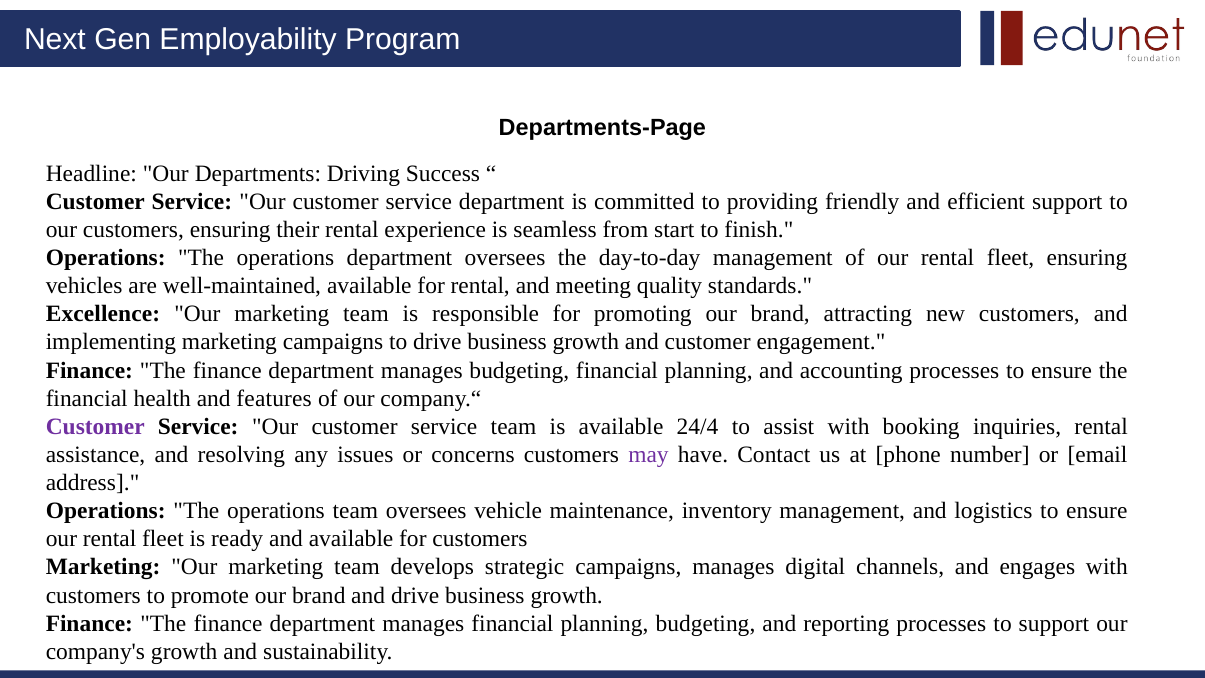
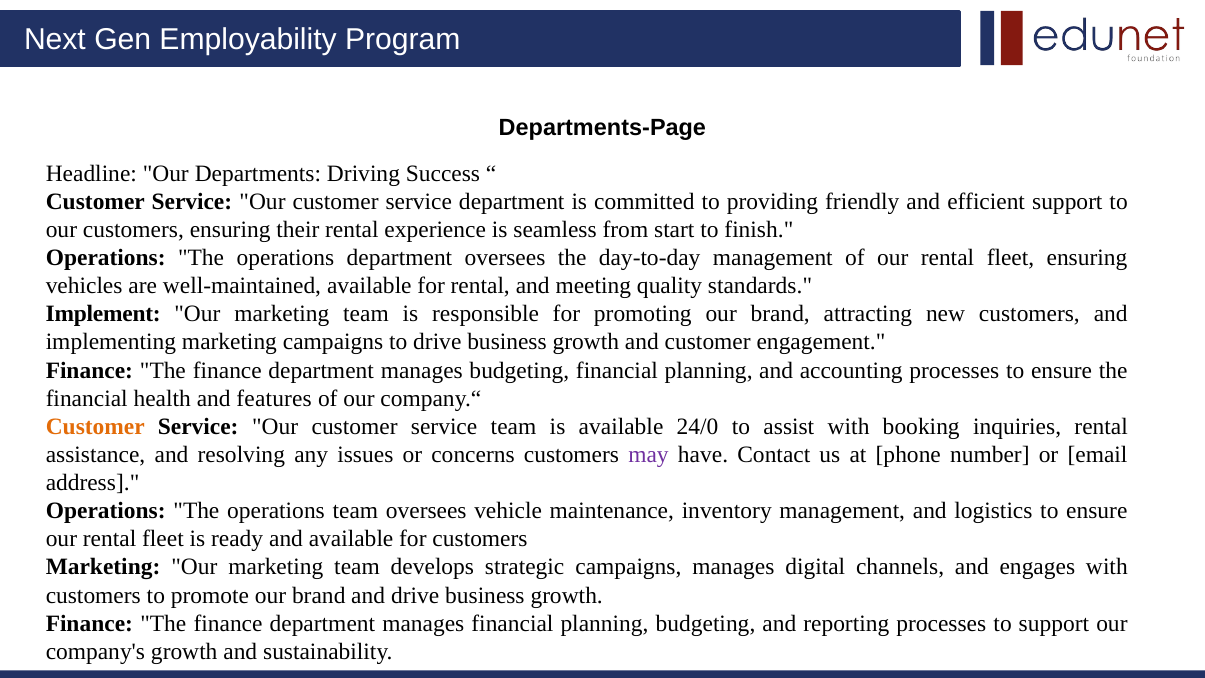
Excellence: Excellence -> Implement
Customer at (95, 426) colour: purple -> orange
24/4: 24/4 -> 24/0
